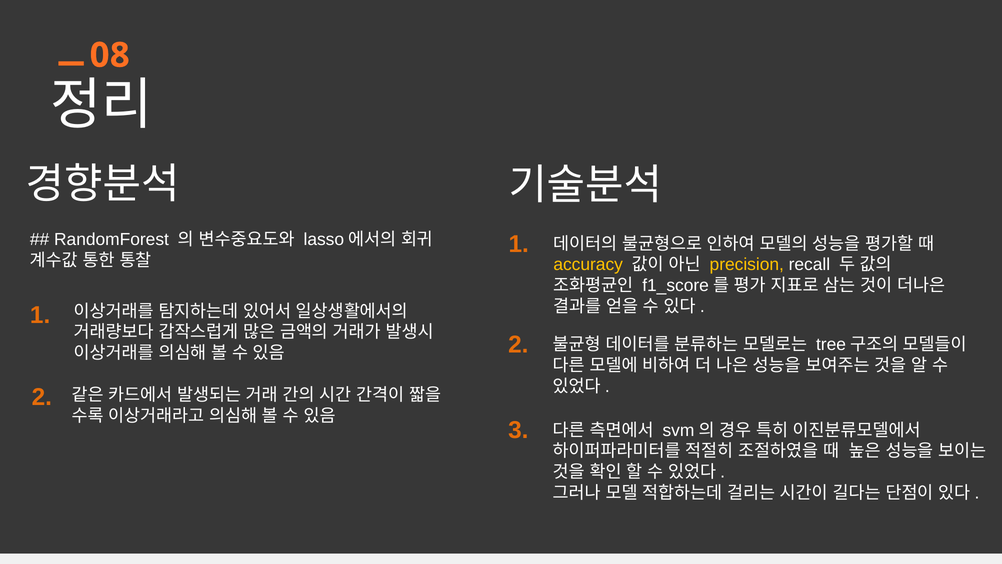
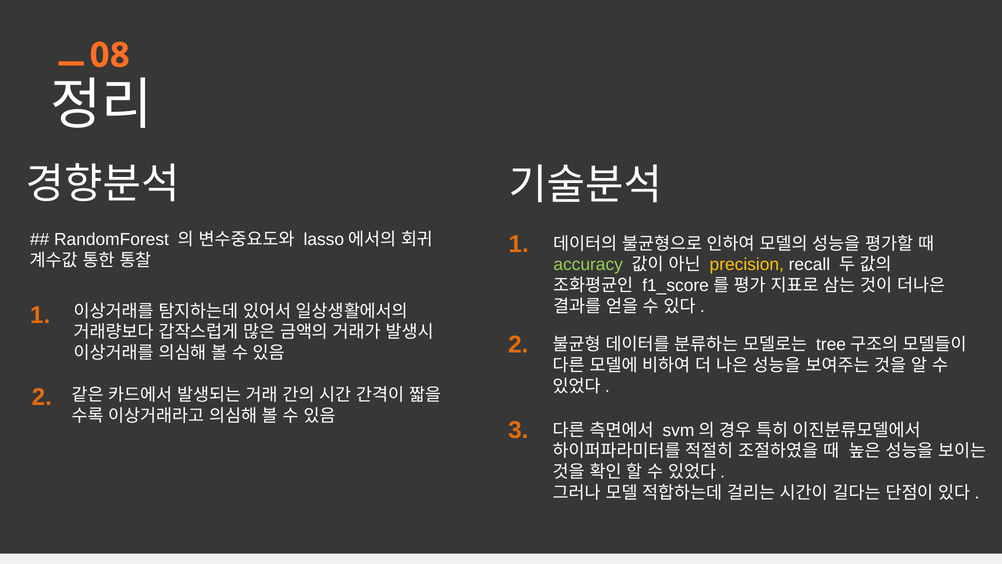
accuracy colour: yellow -> light green
